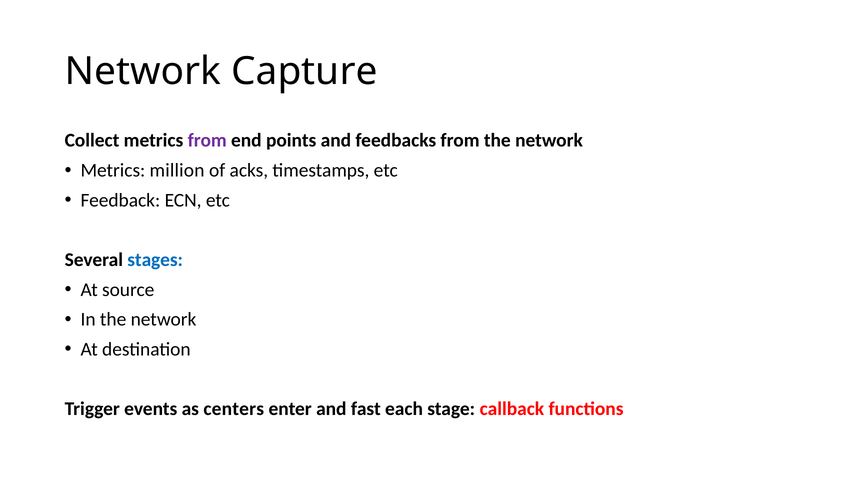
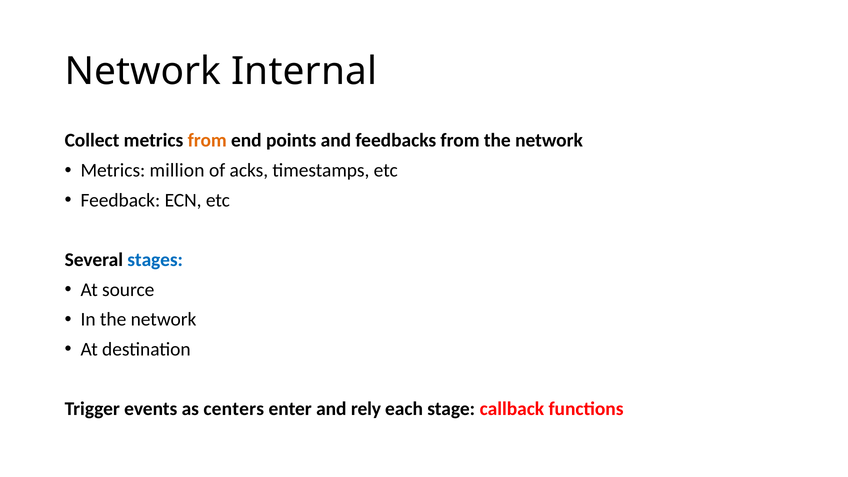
Capture: Capture -> Internal
from at (207, 141) colour: purple -> orange
fast: fast -> rely
